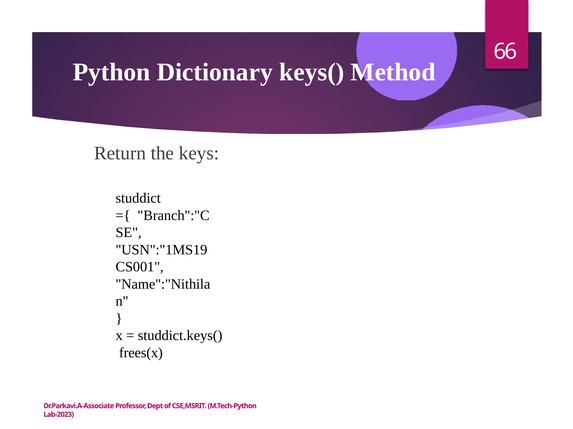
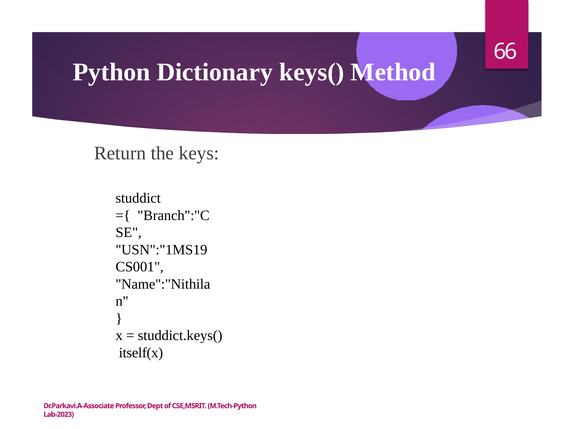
frees(x: frees(x -> itself(x
